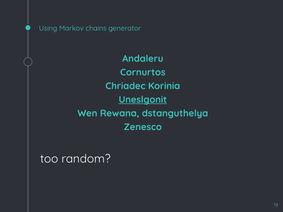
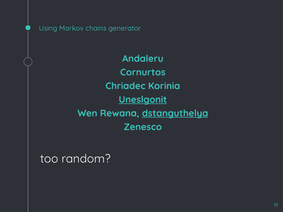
dstanguthelya underline: none -> present
